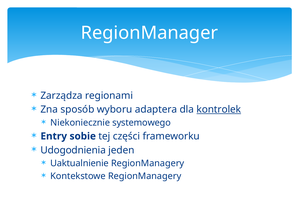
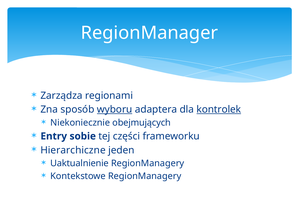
wyboru underline: none -> present
systemowego: systemowego -> obejmujących
Udogodnienia: Udogodnienia -> Hierarchiczne
